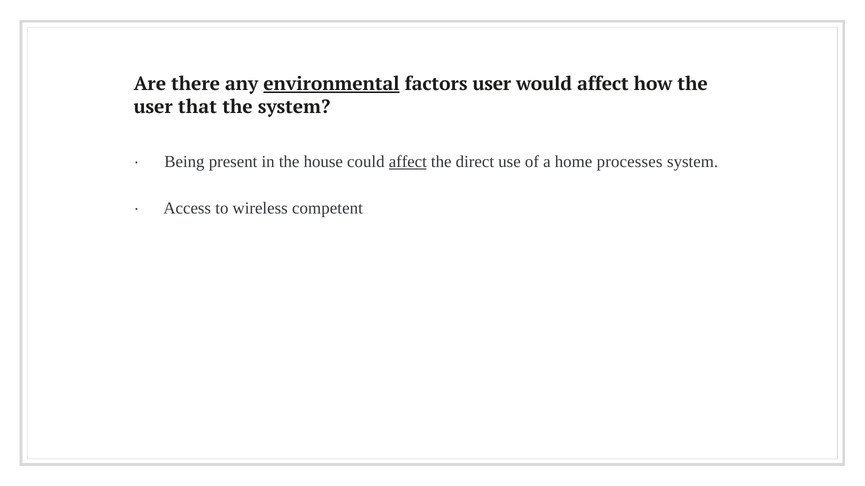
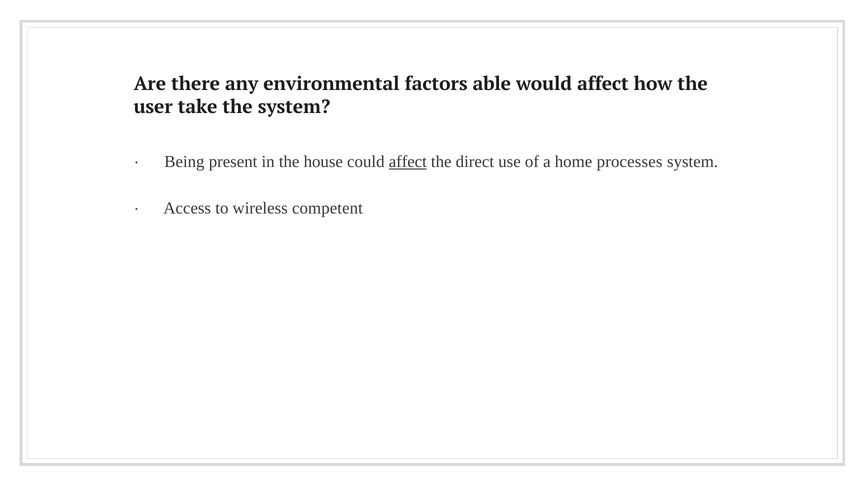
environmental underline: present -> none
factors user: user -> able
that: that -> take
